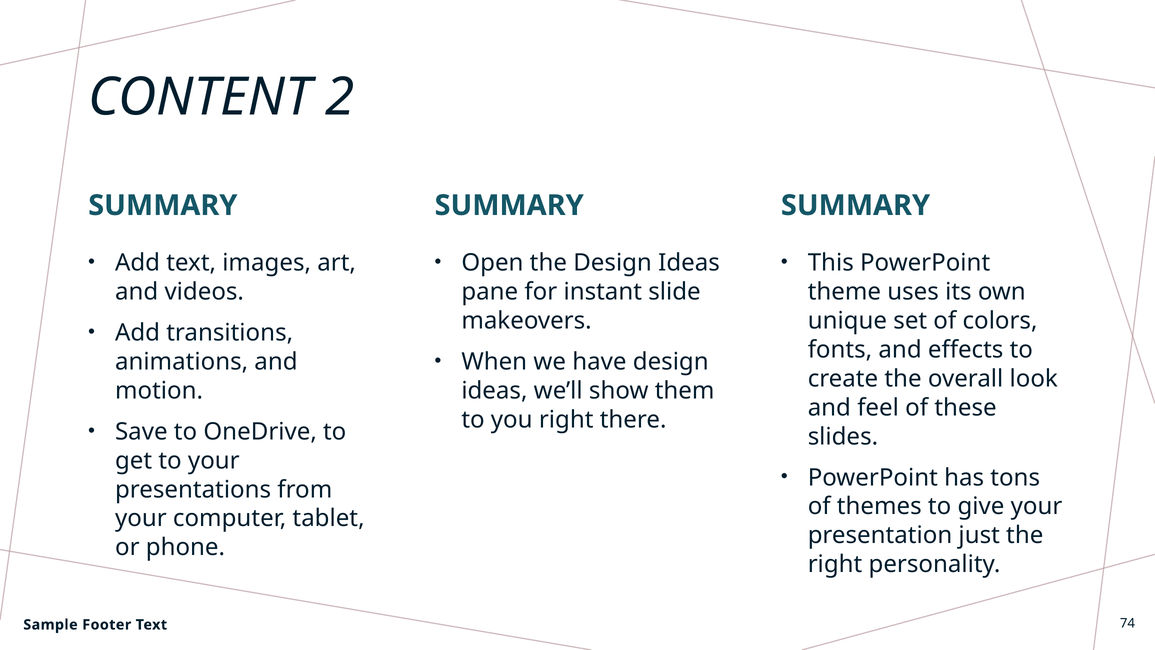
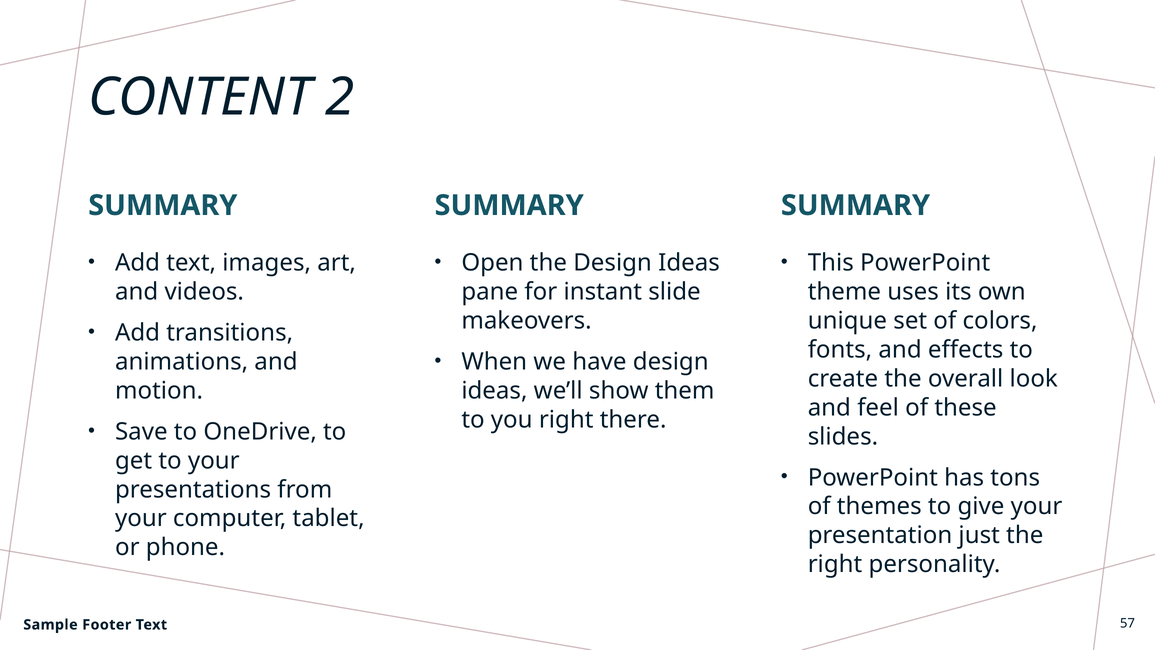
74: 74 -> 57
